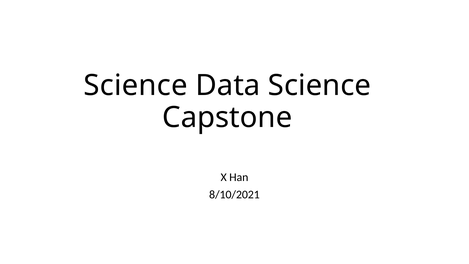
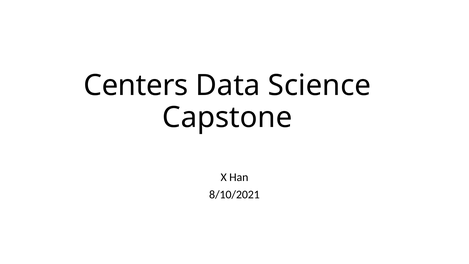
Science at (136, 86): Science -> Centers
